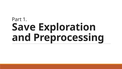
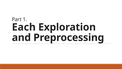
Save: Save -> Each
